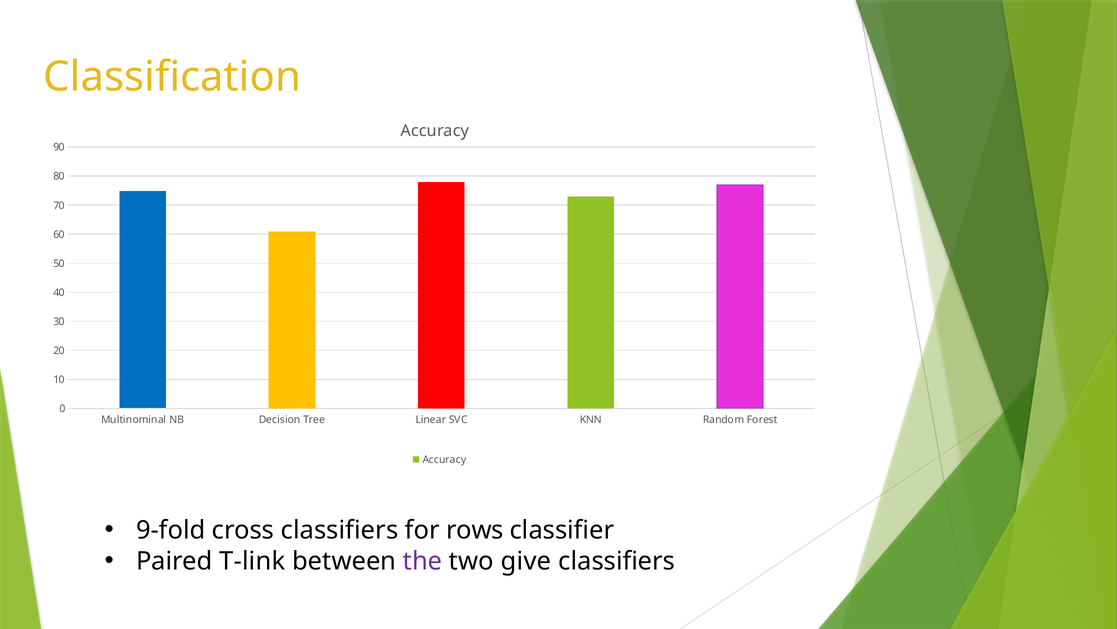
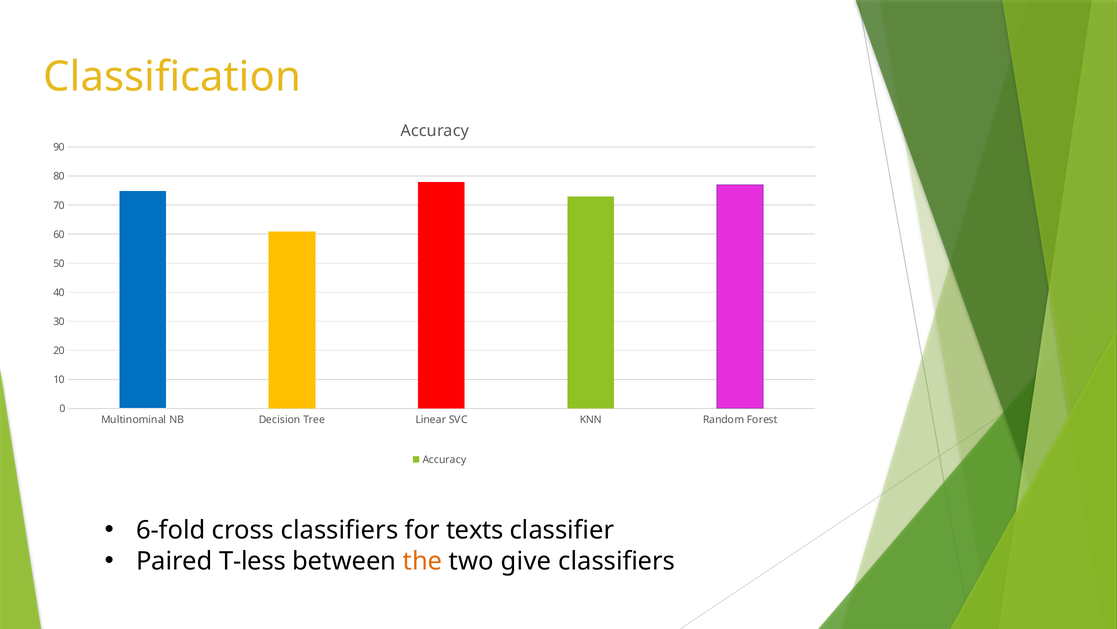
9-fold: 9-fold -> 6-fold
rows: rows -> texts
T-link: T-link -> T-less
the colour: purple -> orange
